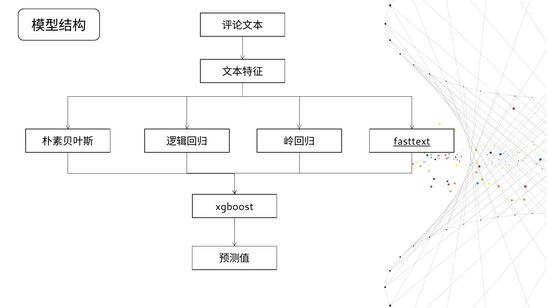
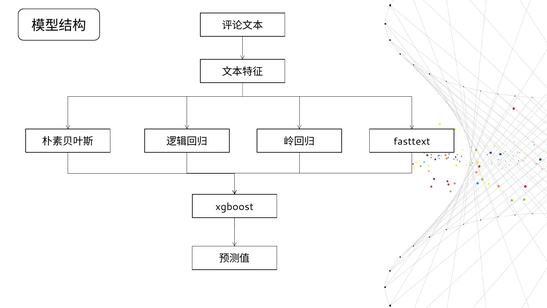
fasttext underline: present -> none
